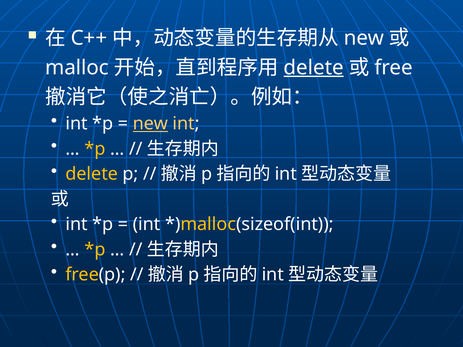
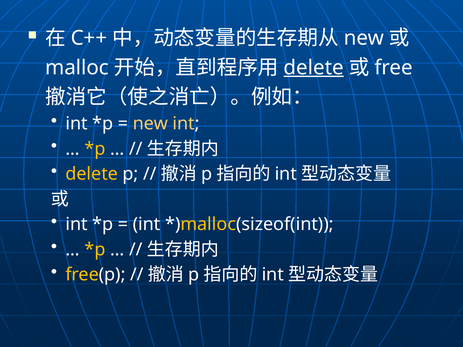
new at (150, 124) underline: present -> none
